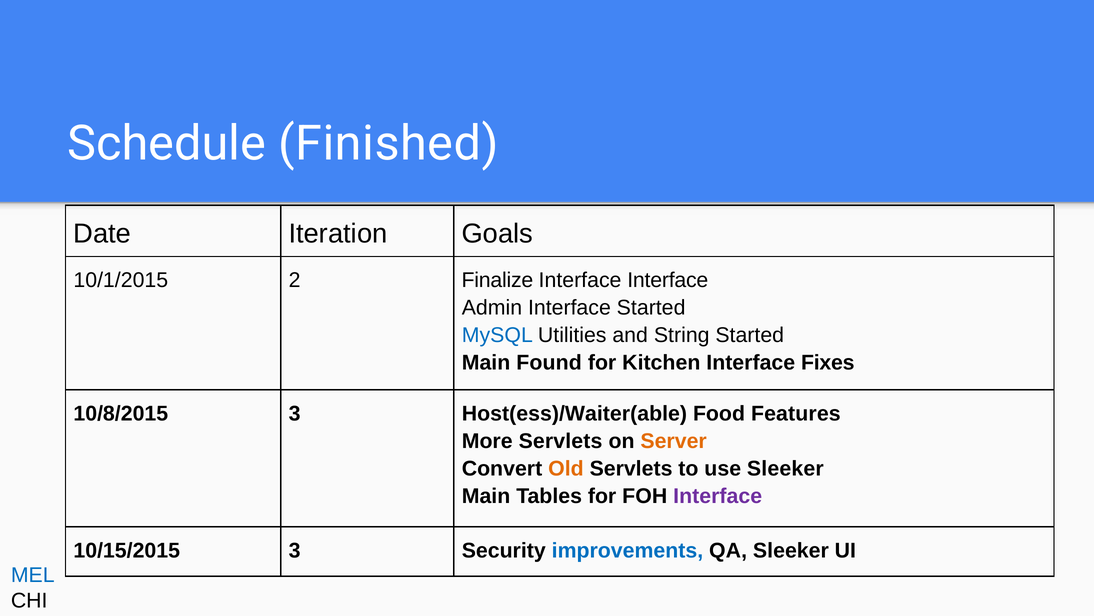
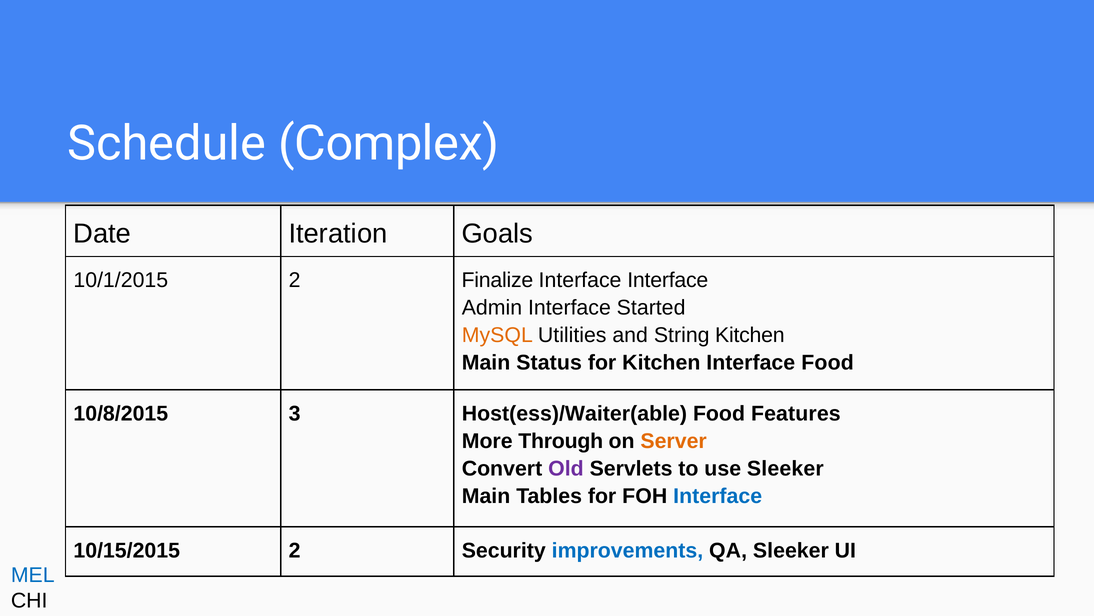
Finished: Finished -> Complex
MySQL colour: blue -> orange
String Started: Started -> Kitchen
Found: Found -> Status
Interface Fixes: Fixes -> Food
More Servlets: Servlets -> Through
Old colour: orange -> purple
Interface at (718, 496) colour: purple -> blue
10/15/2015 3: 3 -> 2
